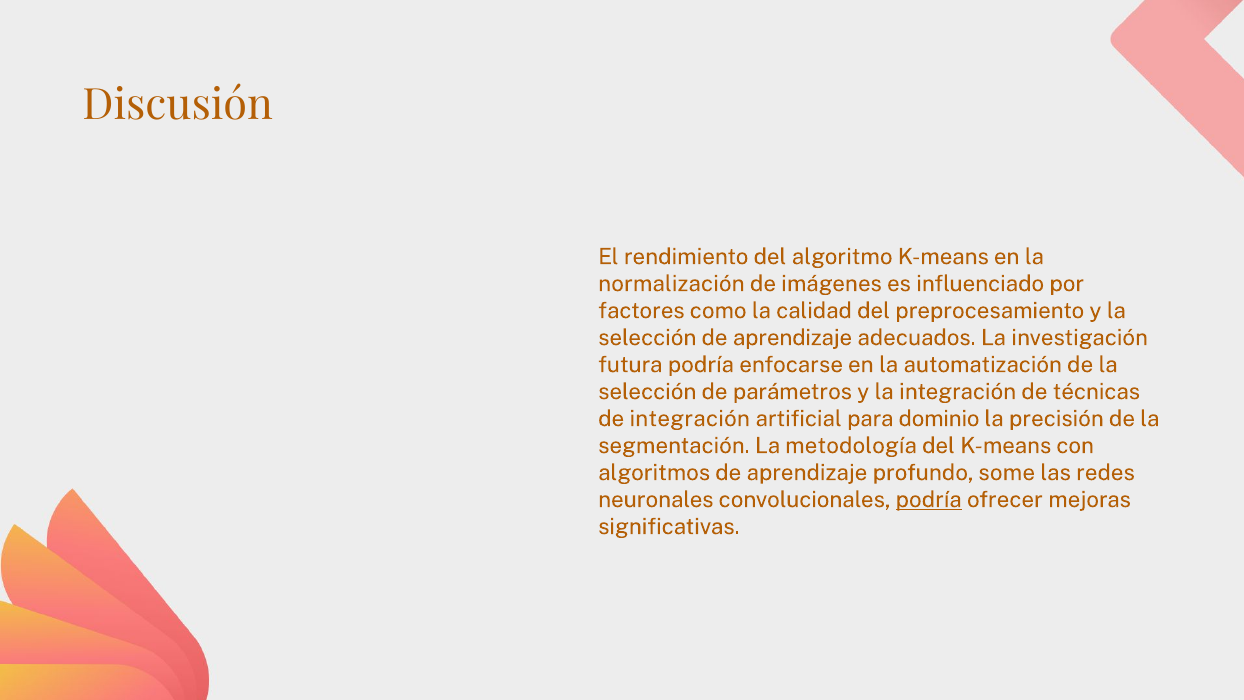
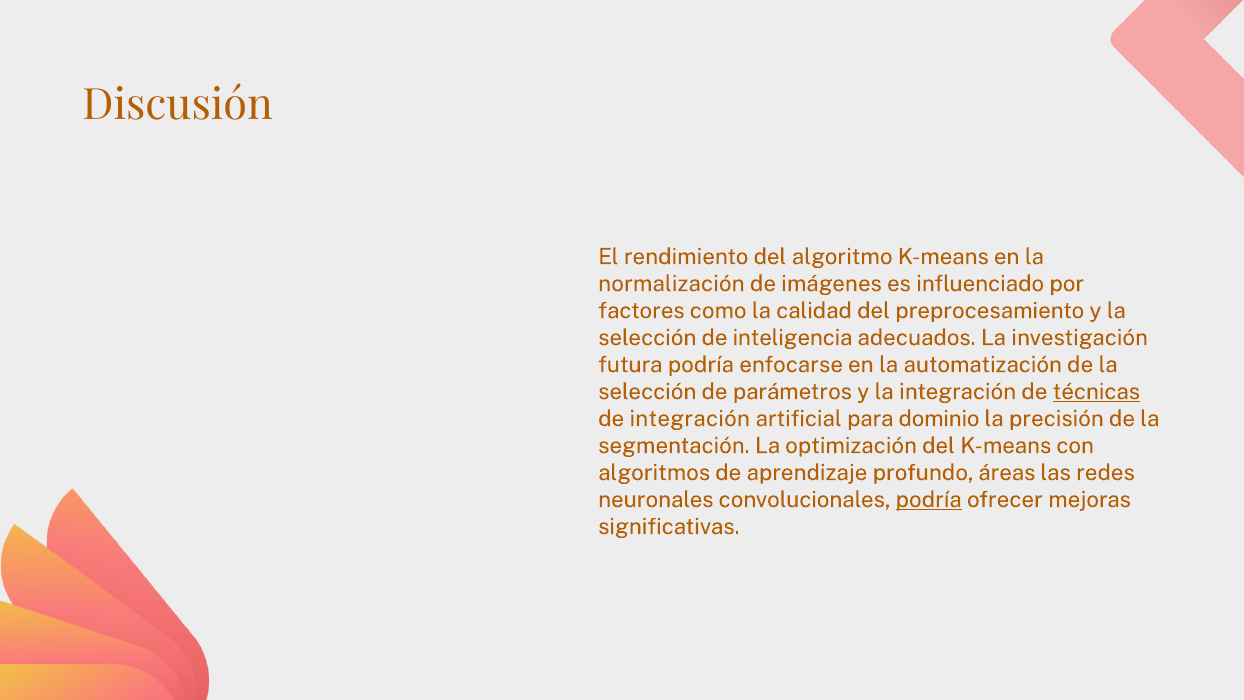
selección de aprendizaje: aprendizaje -> inteligencia
técnicas underline: none -> present
metodología: metodología -> optimización
some: some -> áreas
